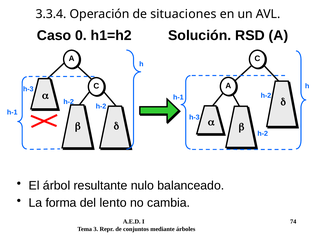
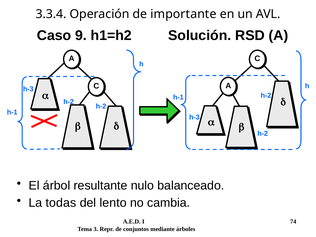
situaciones: situaciones -> importante
0: 0 -> 9
forma: forma -> todas
